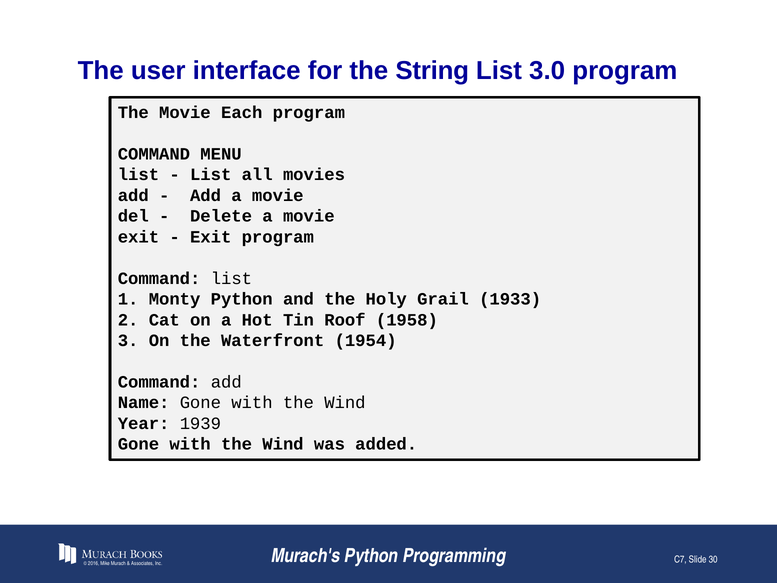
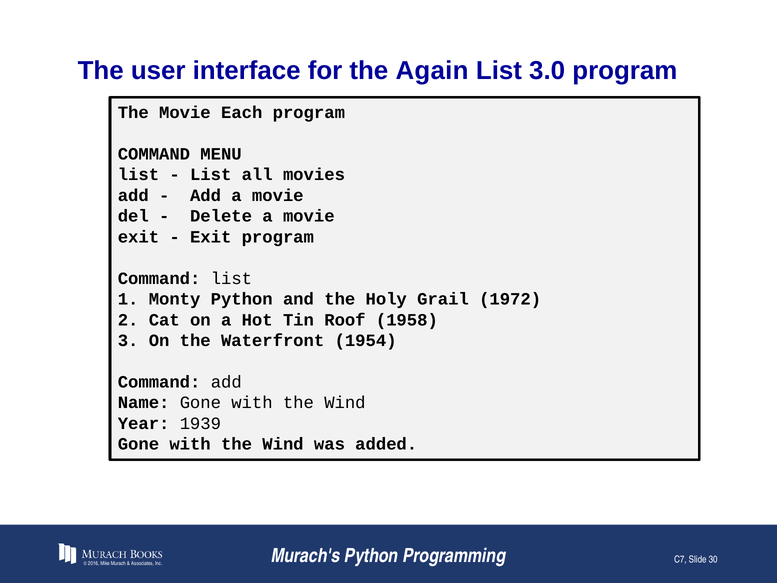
String: String -> Again
1933: 1933 -> 1972
